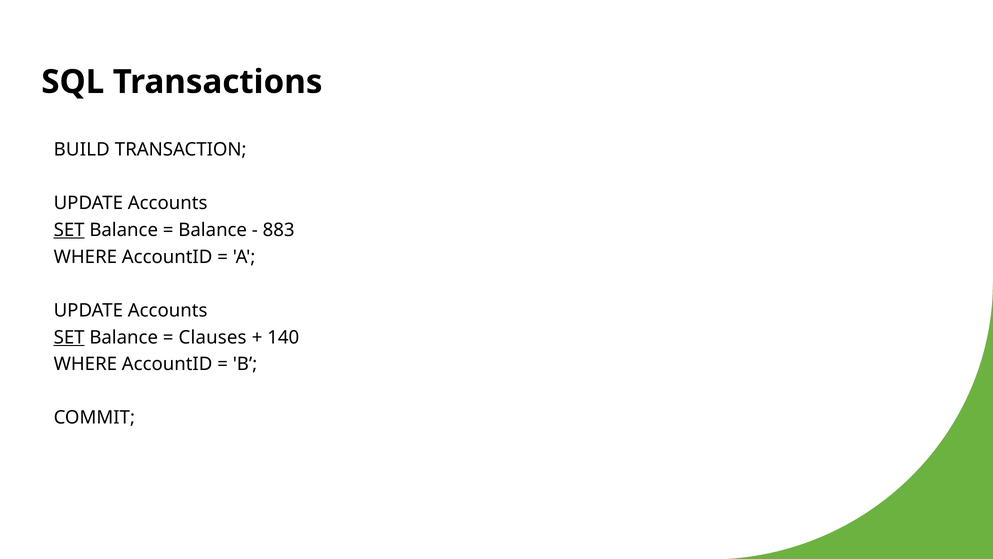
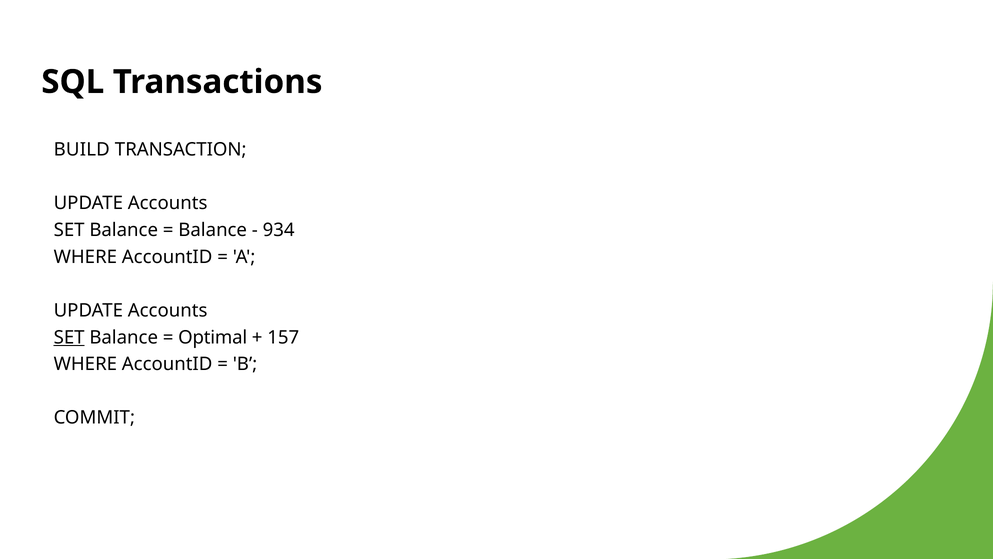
SET at (69, 230) underline: present -> none
883: 883 -> 934
Clauses: Clauses -> Optimal
140: 140 -> 157
